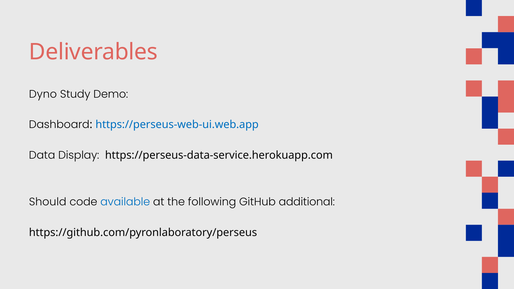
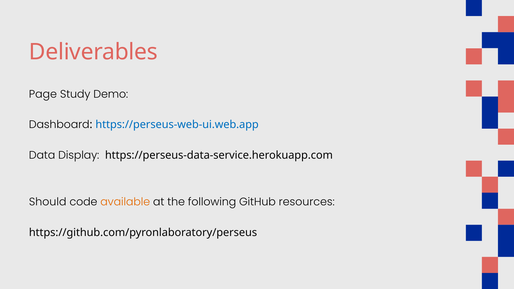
Dyno: Dyno -> Page
available colour: blue -> orange
additional: additional -> resources
